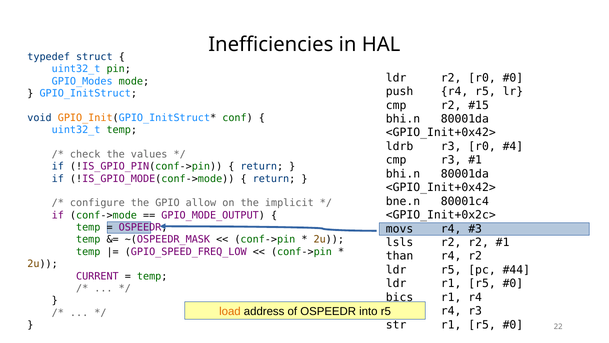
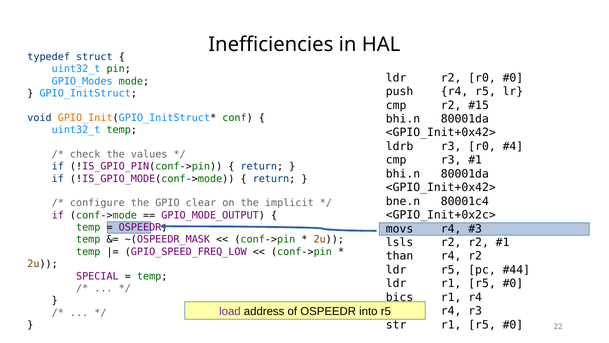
allow: allow -> clear
CURRENT: CURRENT -> SPECIAL
load colour: orange -> purple
